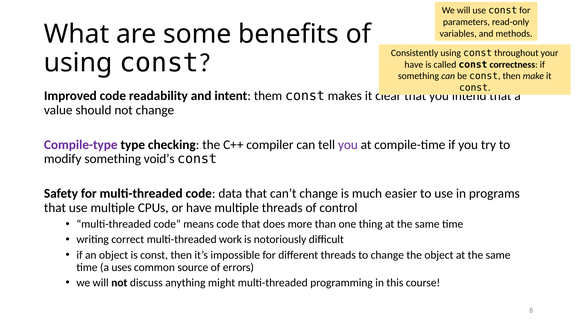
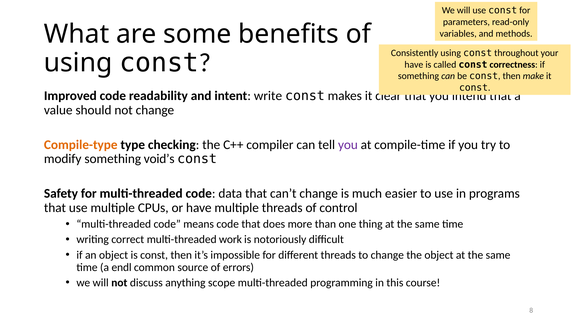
them: them -> write
Compile-type colour: purple -> orange
uses: uses -> endl
might: might -> scope
